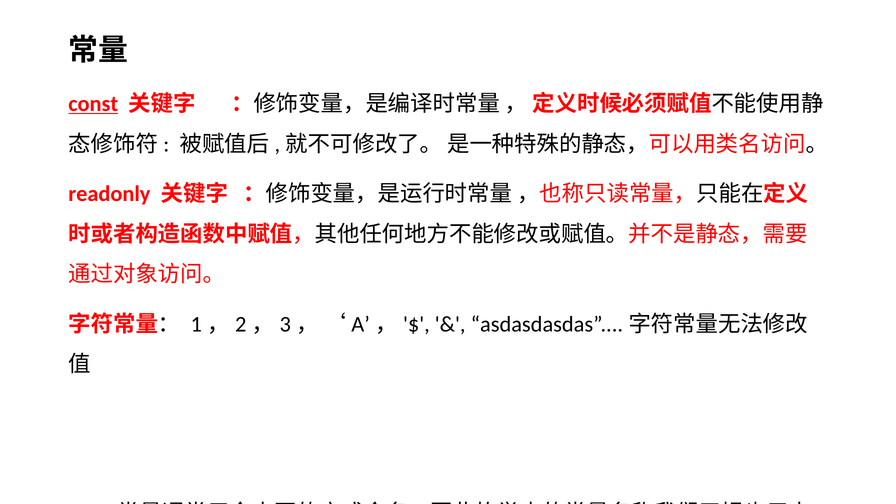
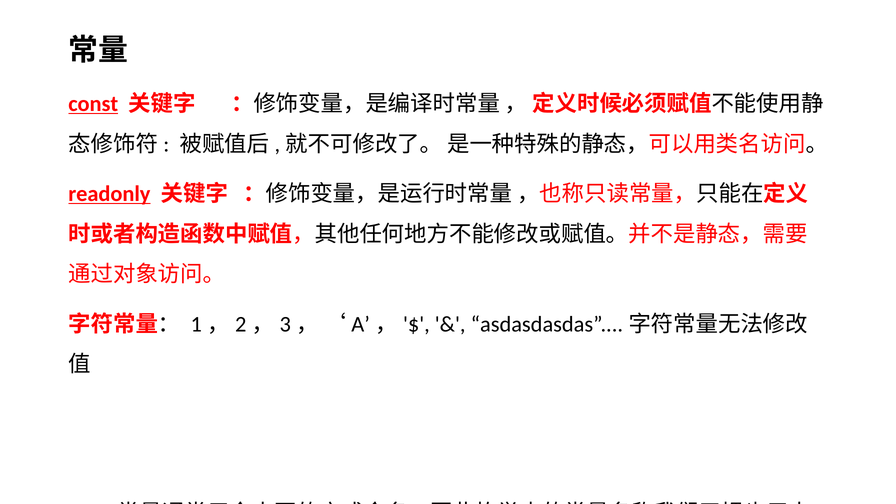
readonly underline: none -> present
